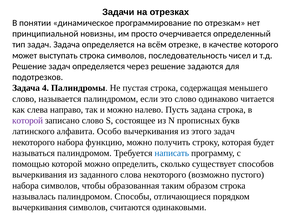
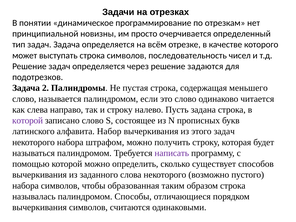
4: 4 -> 2
и можно: можно -> строку
Особо: Особо -> Набор
функцию: функцию -> штрафом
написать colour: blue -> purple
